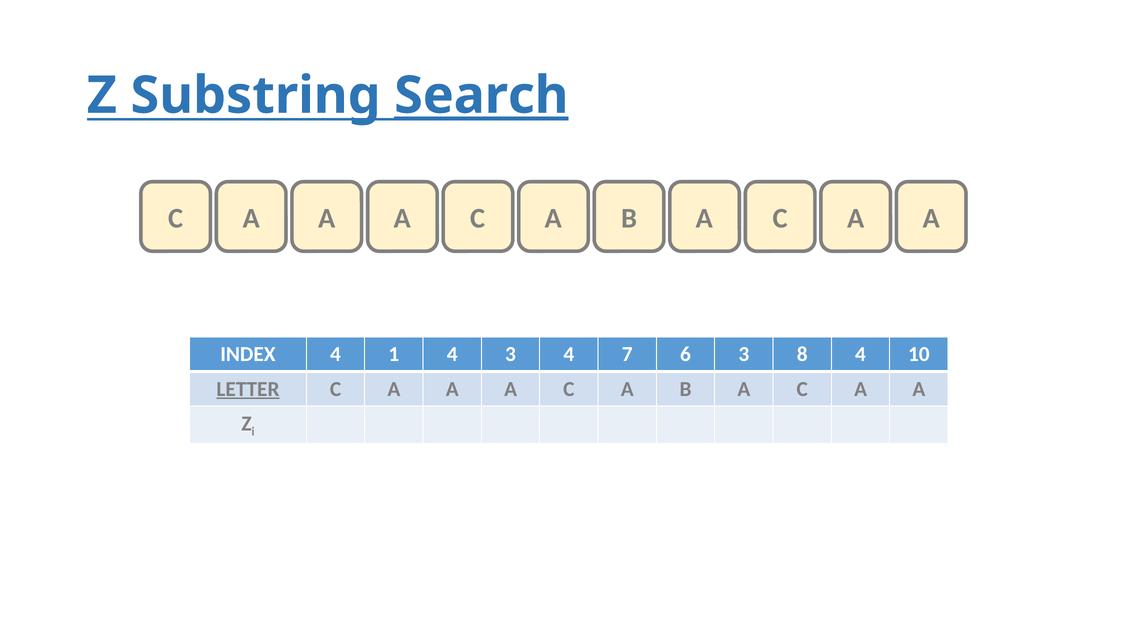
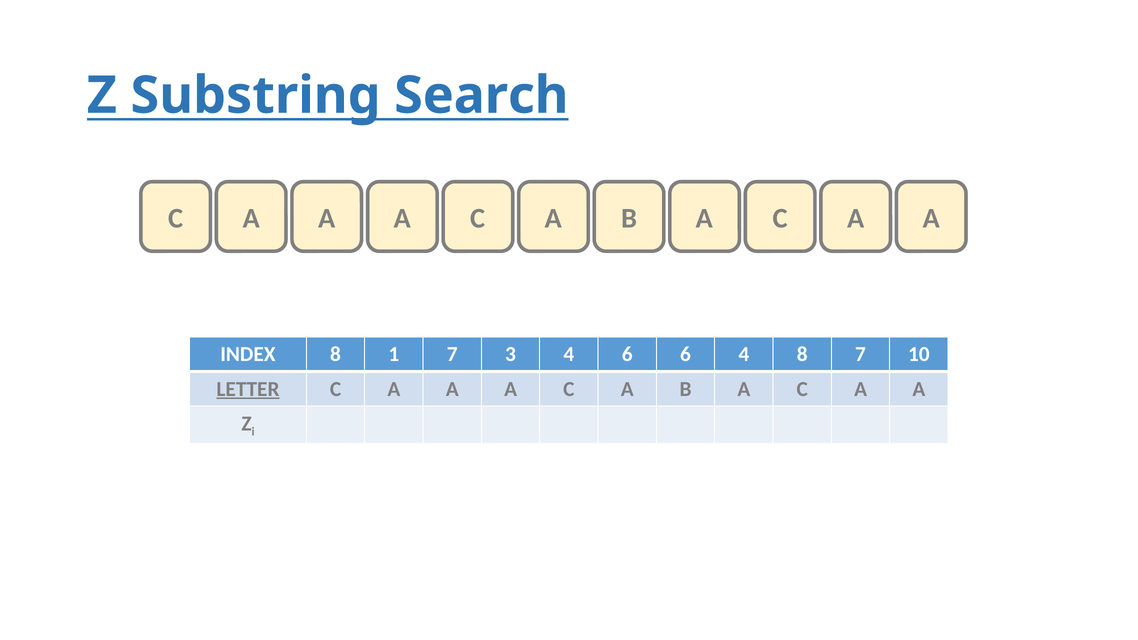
Search underline: present -> none
INDEX 4: 4 -> 8
1 4: 4 -> 7
4 7: 7 -> 6
6 3: 3 -> 4
8 4: 4 -> 7
